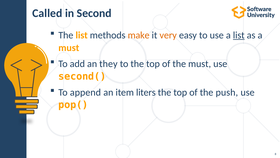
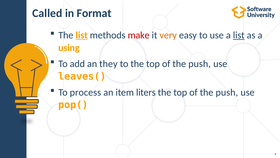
Second: Second -> Format
list at (82, 35) underline: none -> present
make colour: orange -> red
must at (69, 48): must -> using
must at (200, 64): must -> push
second(: second( -> leaves(
append: append -> process
